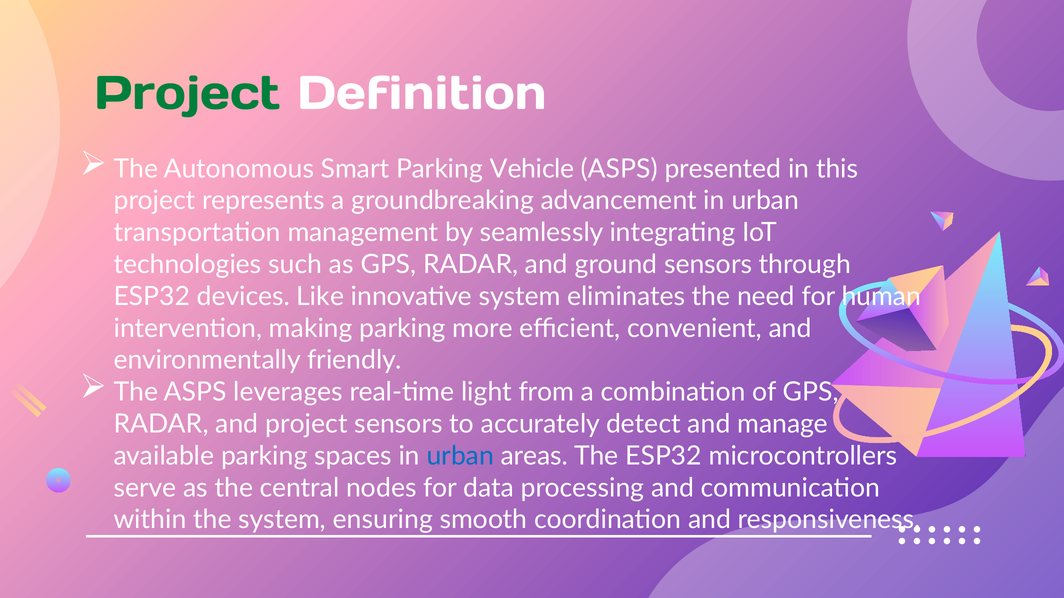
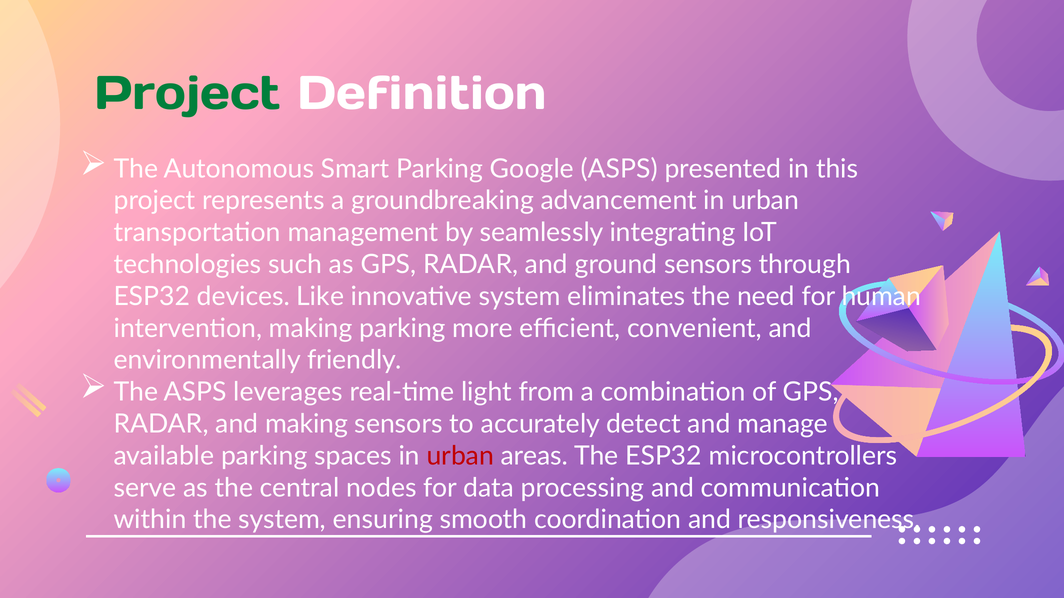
Vehicle: Vehicle -> Google
and project: project -> making
urban at (460, 456) colour: blue -> red
